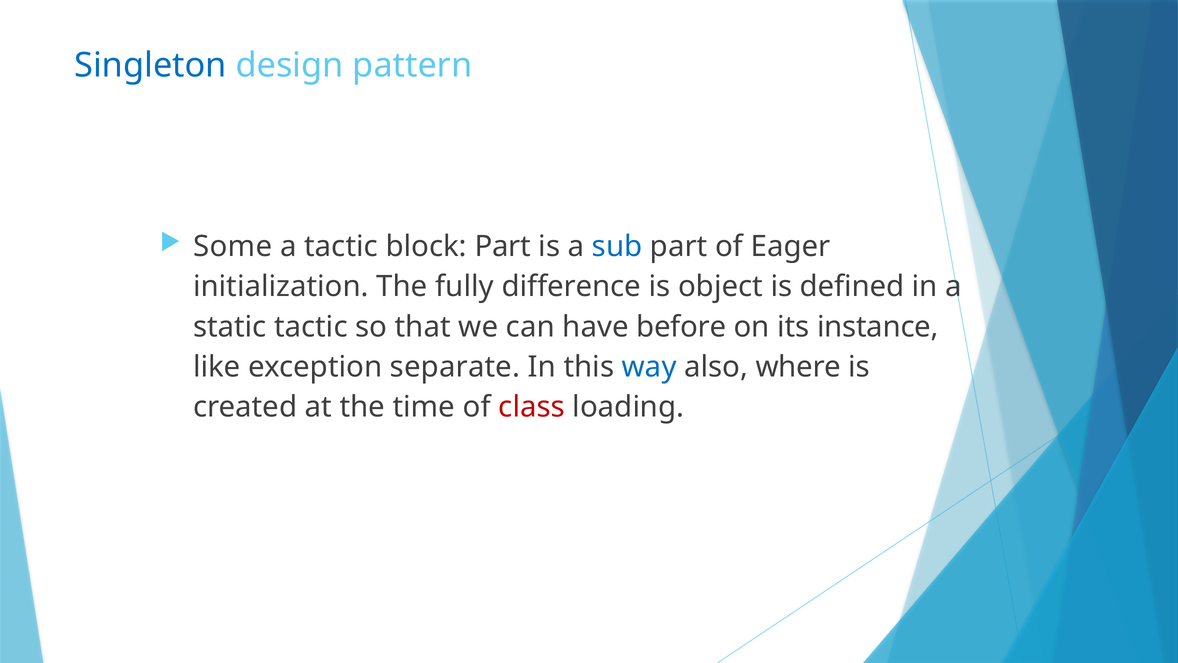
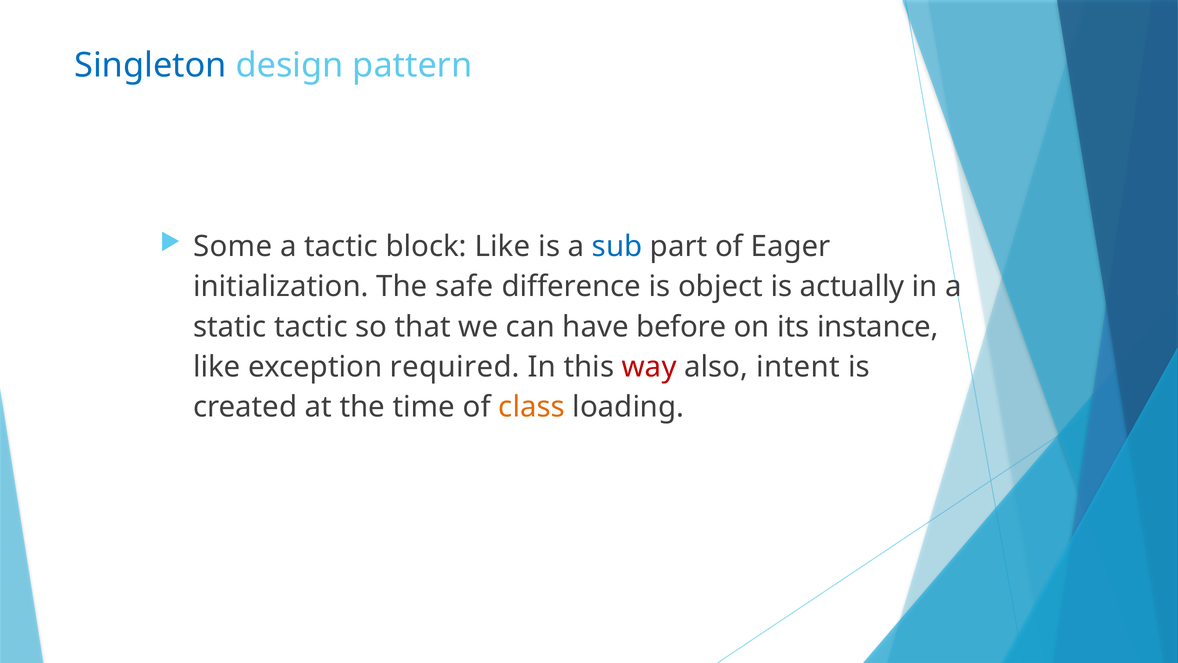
block Part: Part -> Like
fully: fully -> safe
defined: defined -> actually
separate: separate -> required
way colour: blue -> red
where: where -> intent
class colour: red -> orange
